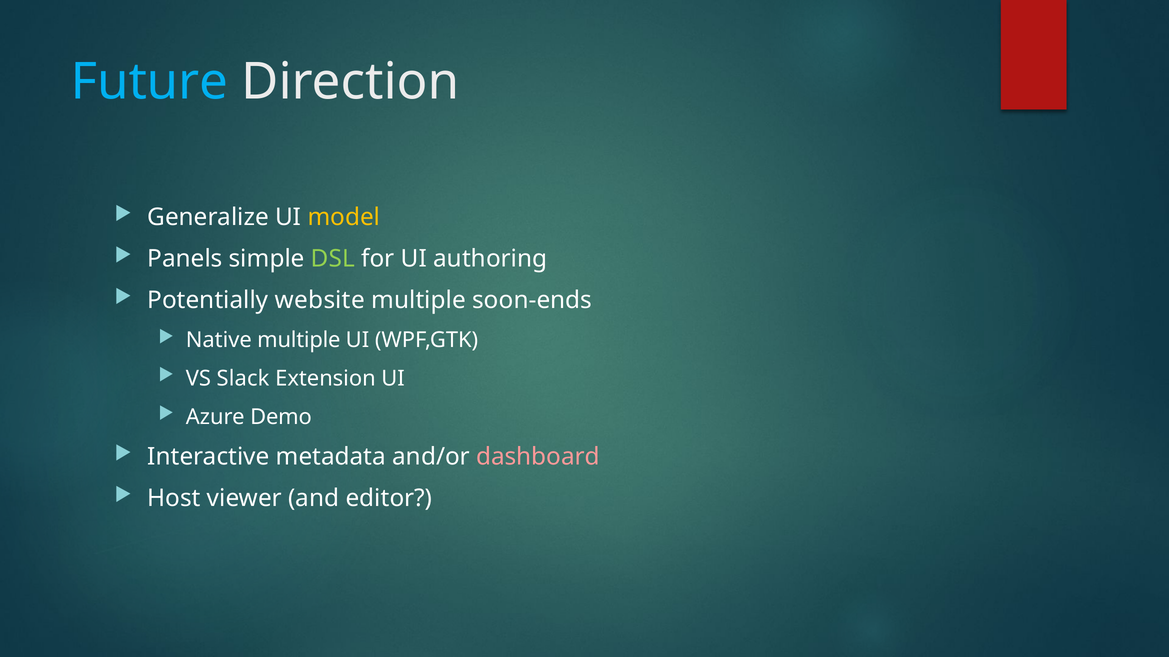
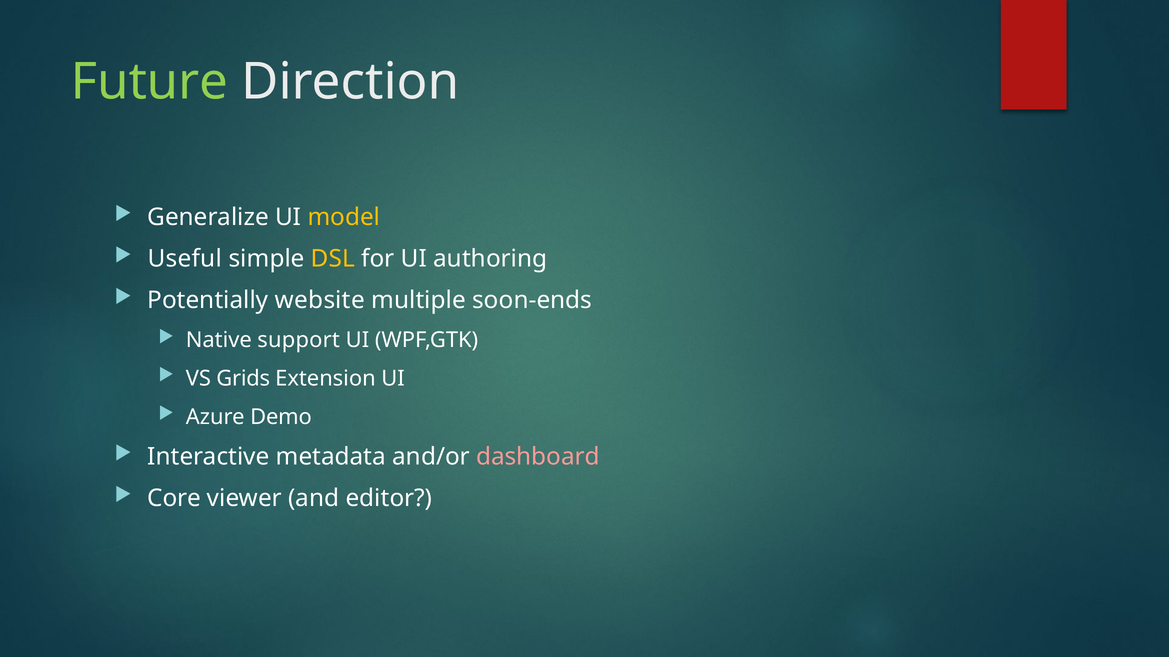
Future colour: light blue -> light green
Panels: Panels -> Useful
DSL colour: light green -> yellow
Native multiple: multiple -> support
Slack: Slack -> Grids
Host: Host -> Core
